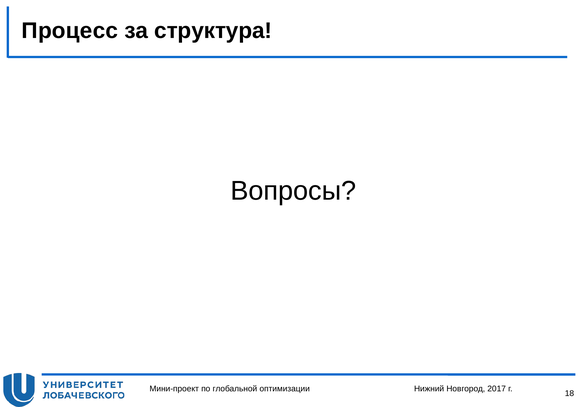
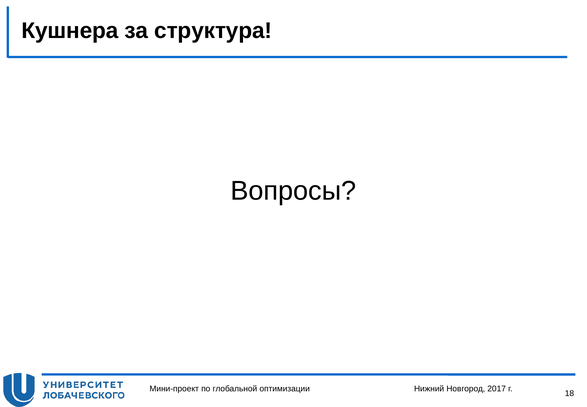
Процесс: Процесс -> Кушнера
